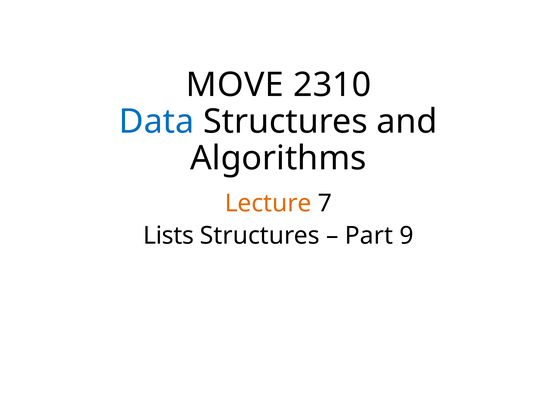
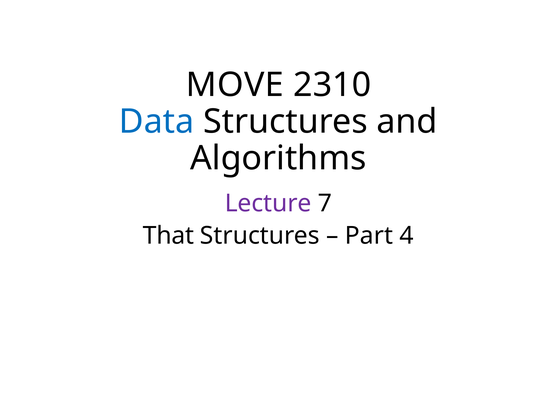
Lecture colour: orange -> purple
Lists: Lists -> That
9: 9 -> 4
